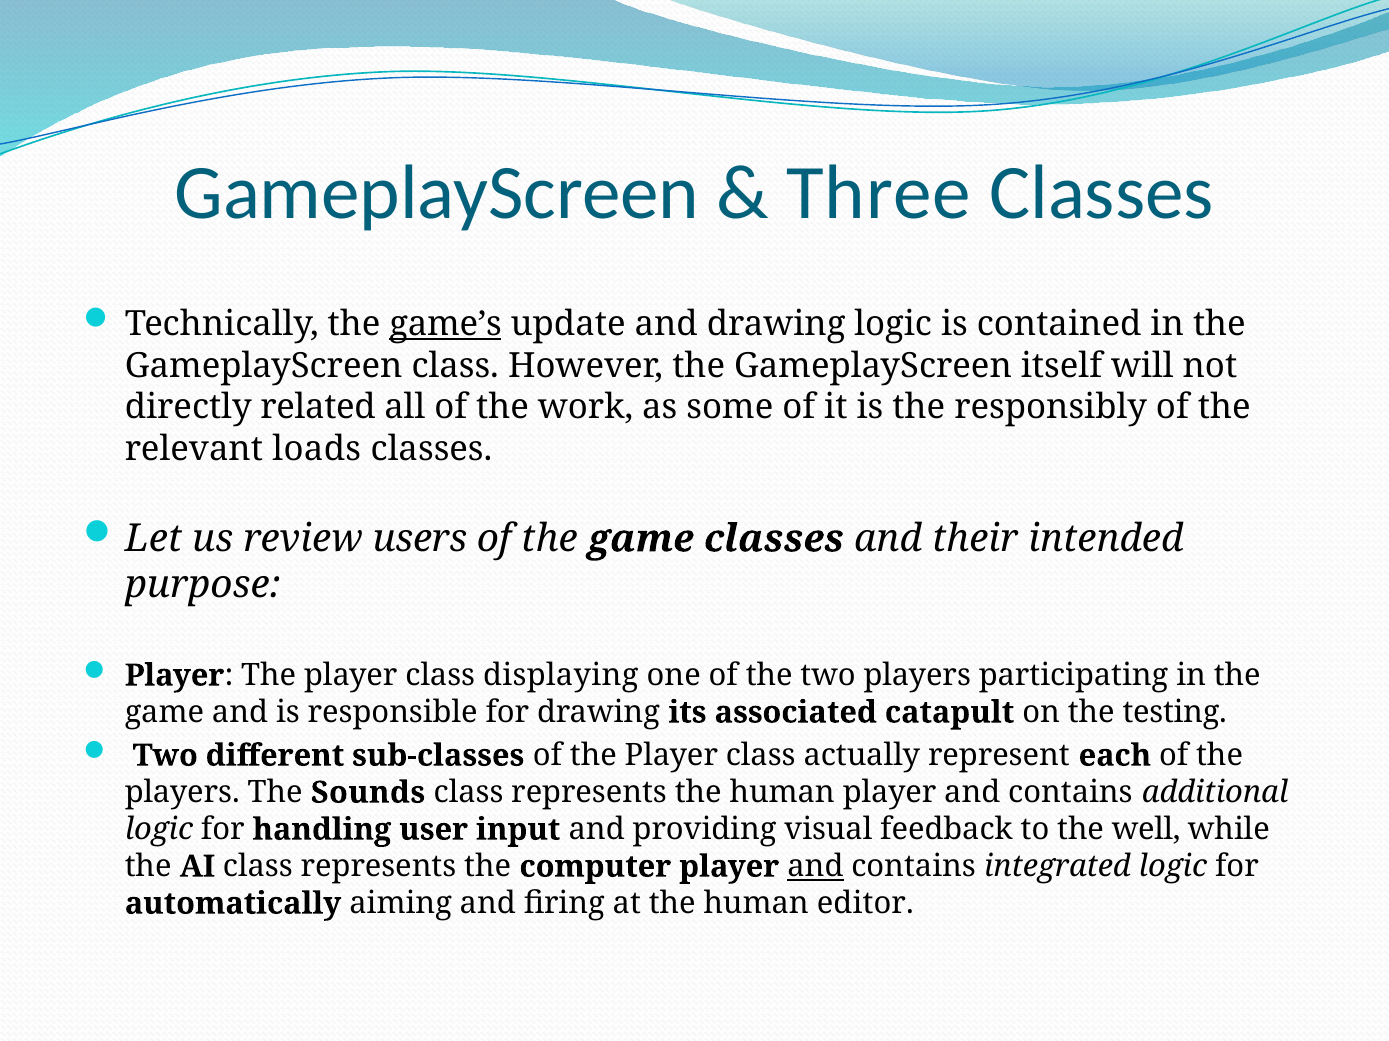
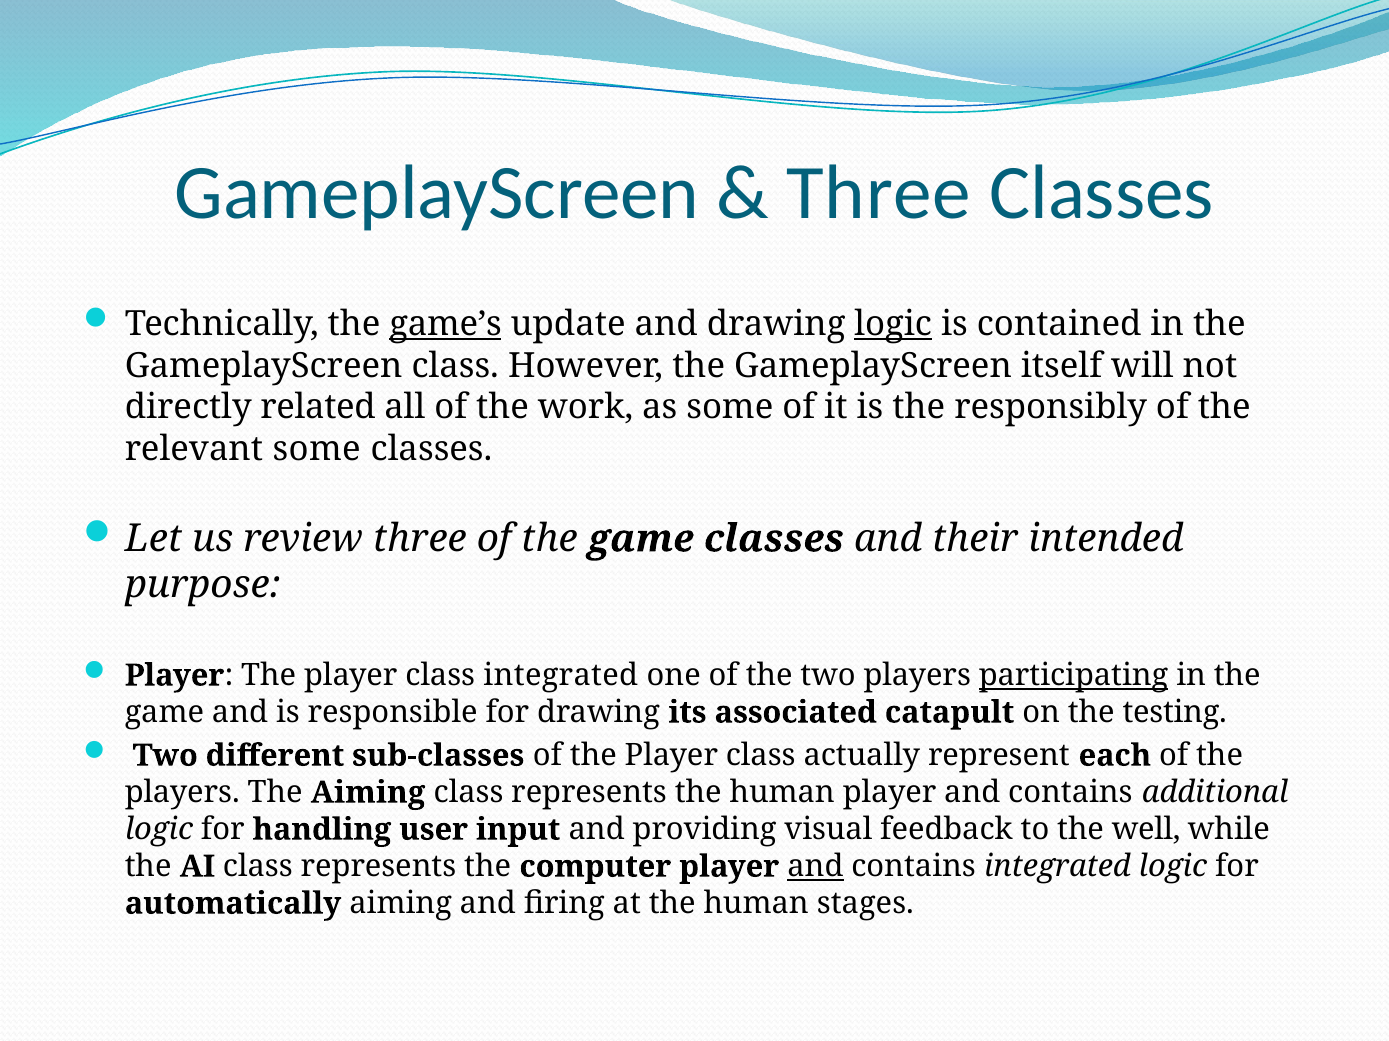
logic at (893, 324) underline: none -> present
relevant loads: loads -> some
review users: users -> three
class displaying: displaying -> integrated
participating underline: none -> present
The Sounds: Sounds -> Aiming
editor: editor -> stages
